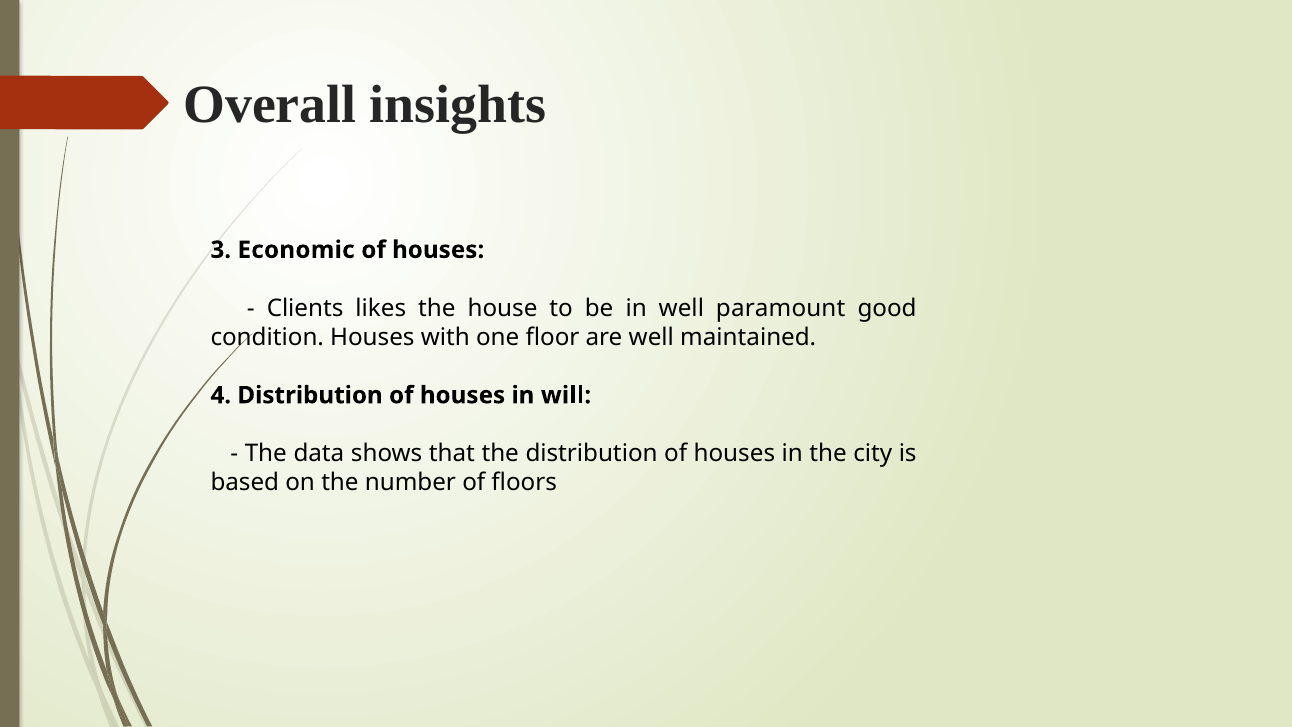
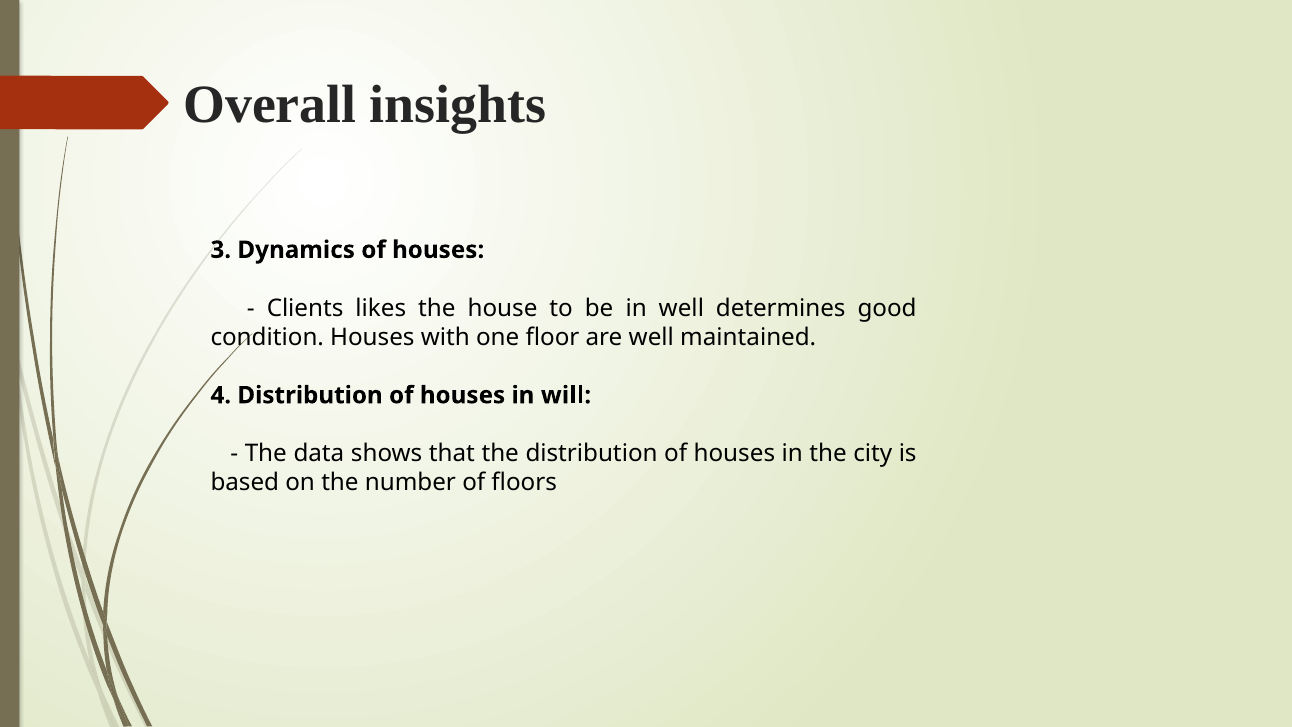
Economic: Economic -> Dynamics
paramount: paramount -> determines
